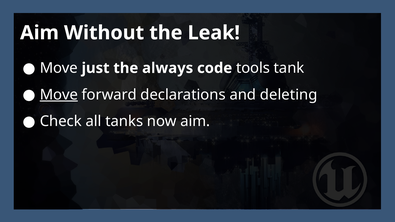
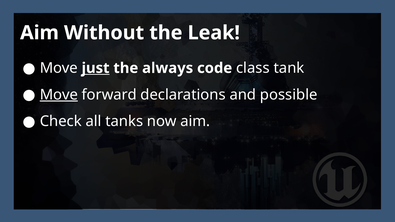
just underline: none -> present
tools: tools -> class
deleting: deleting -> possible
